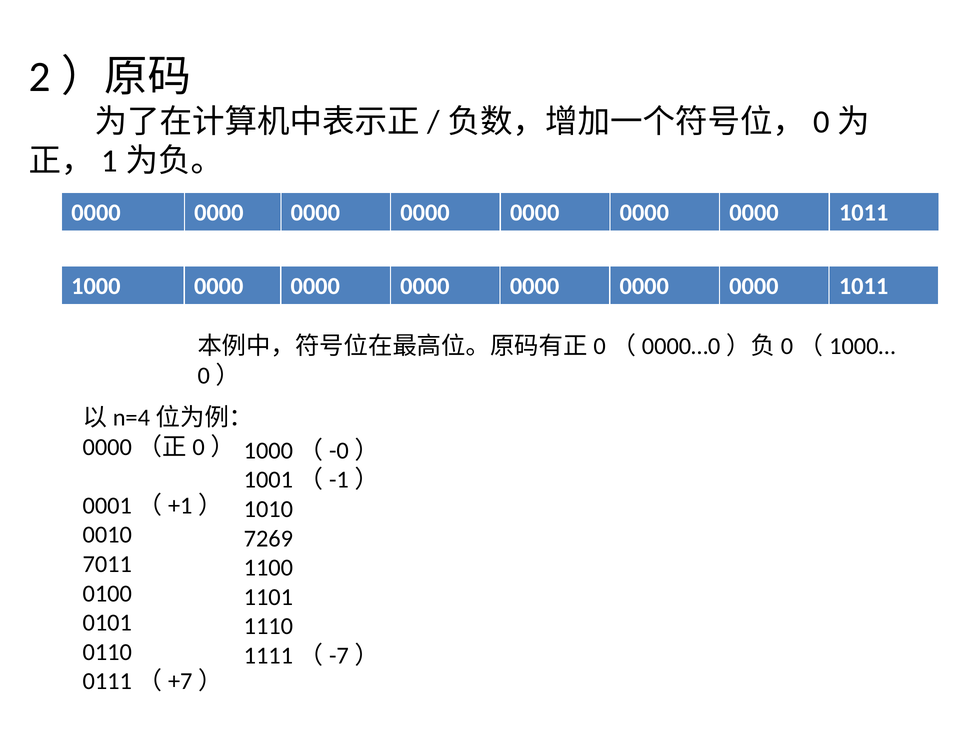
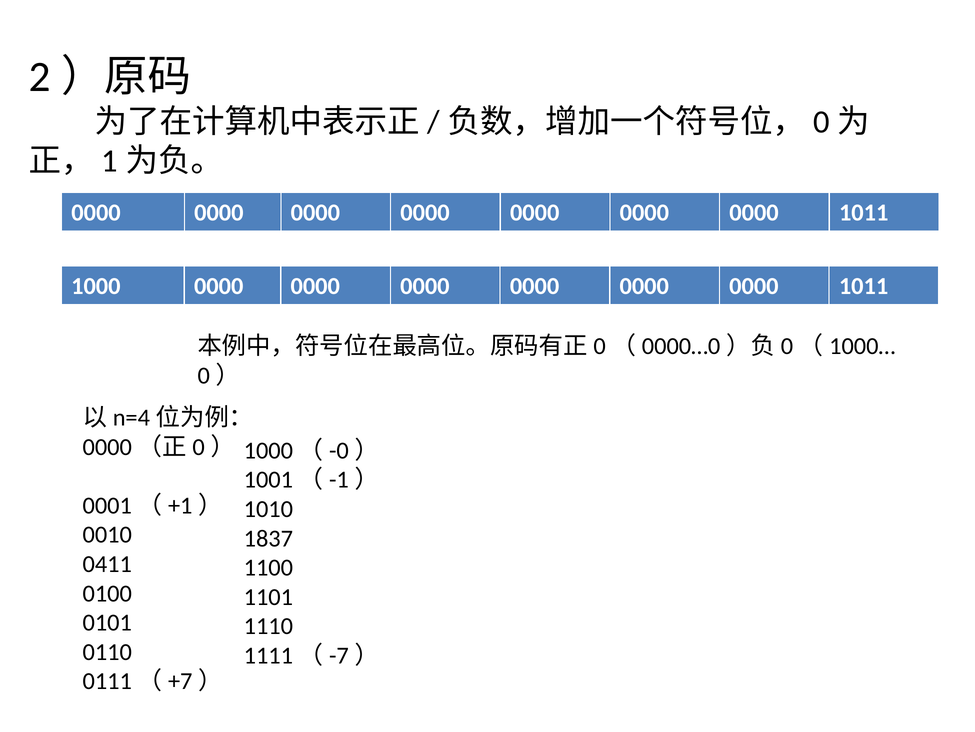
7269: 7269 -> 1837
7011: 7011 -> 0411
